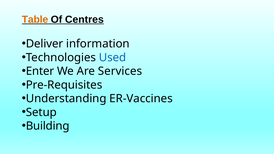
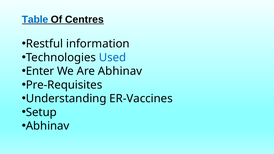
Table colour: orange -> blue
Deliver: Deliver -> Restful
Are Services: Services -> Abhinav
Building at (48, 126): Building -> Abhinav
